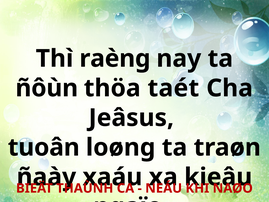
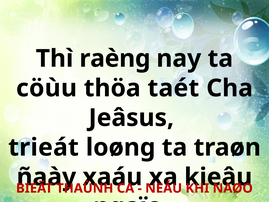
ñôùn: ñôùn -> cöùu
tuoân: tuoân -> trieát
